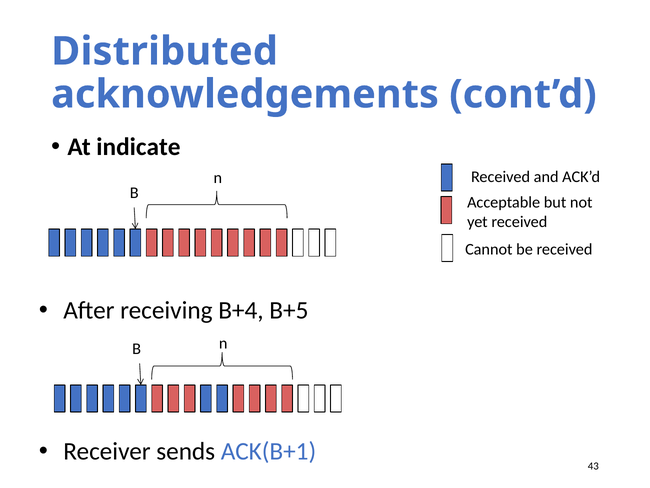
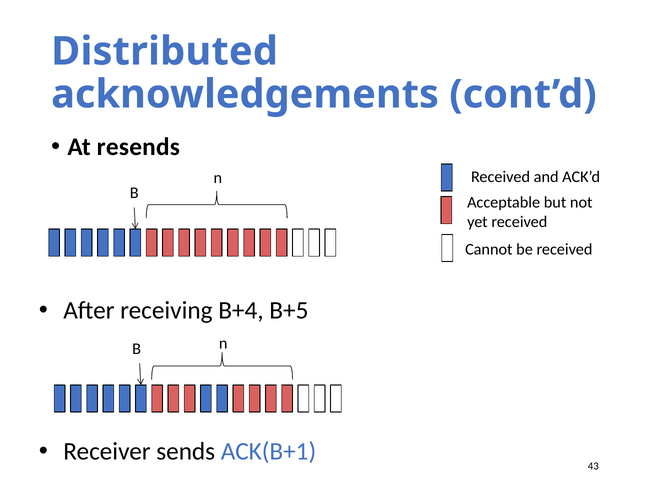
indicate: indicate -> resends
